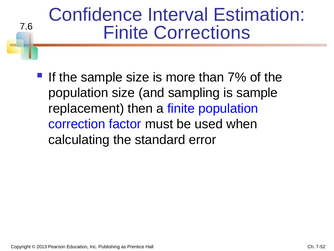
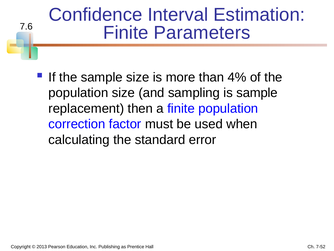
Corrections: Corrections -> Parameters
7%: 7% -> 4%
